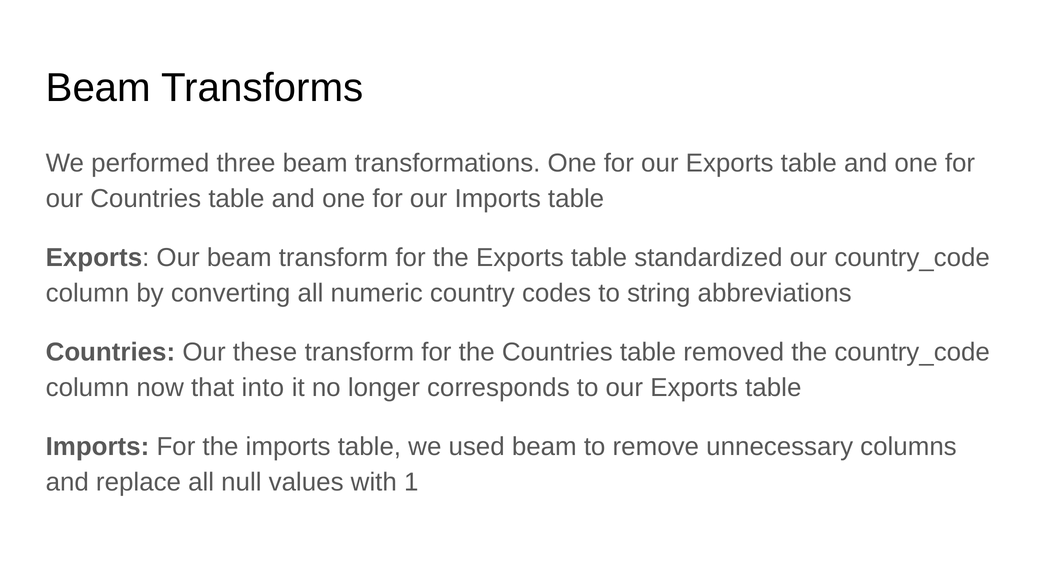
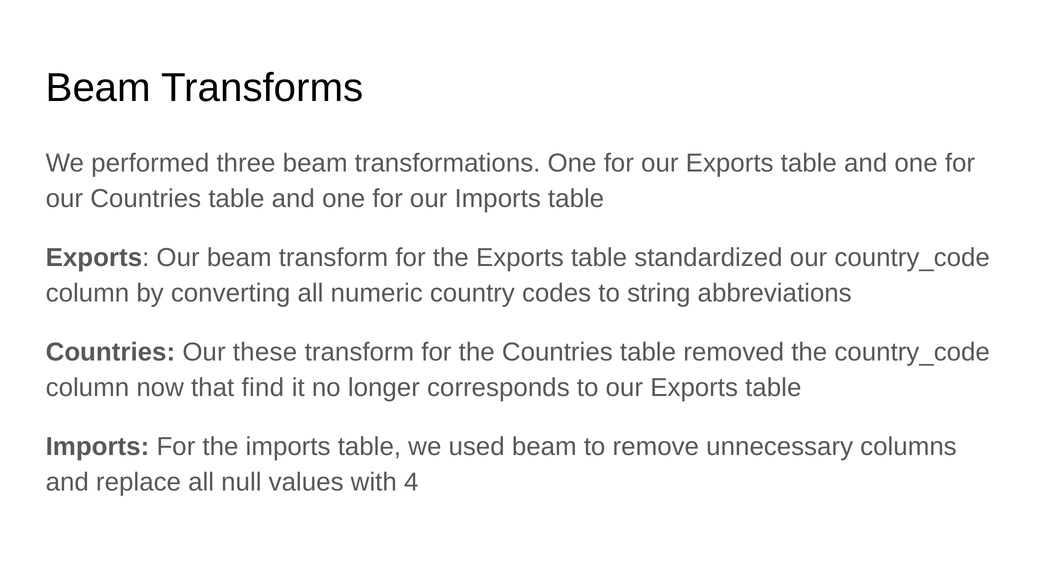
into: into -> find
1: 1 -> 4
